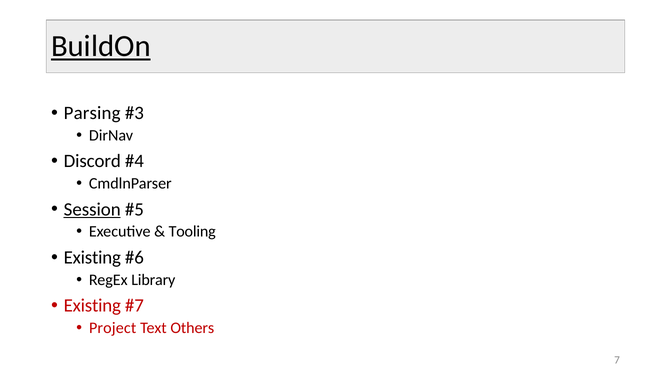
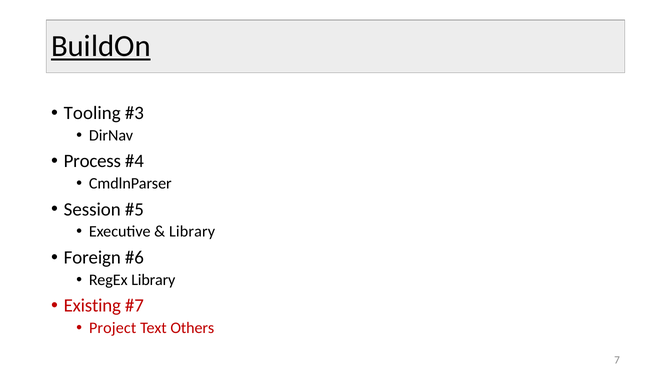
Parsing: Parsing -> Tooling
Discord: Discord -> Process
Session underline: present -> none
Tooling at (192, 232): Tooling -> Library
Existing at (92, 258): Existing -> Foreign
